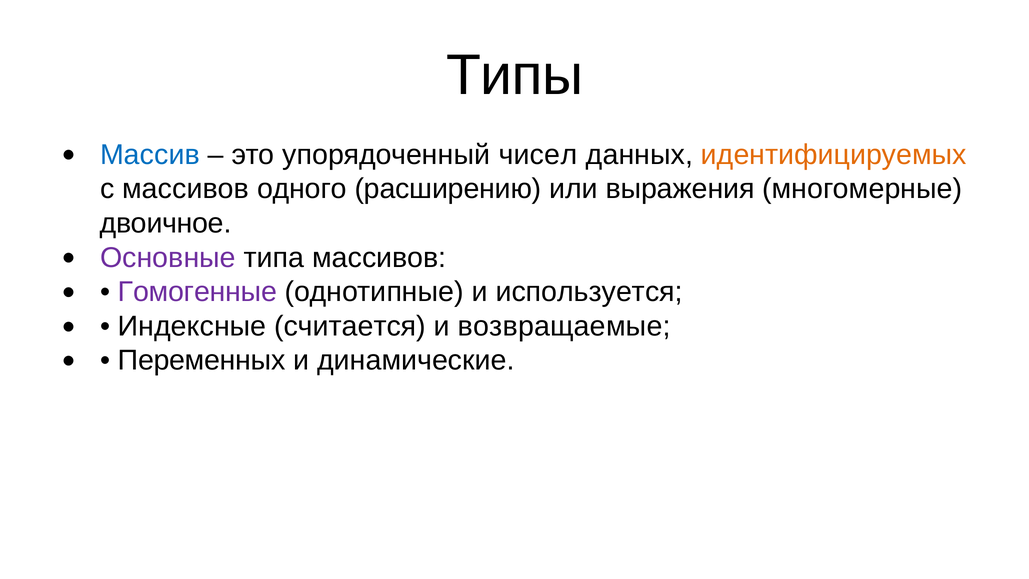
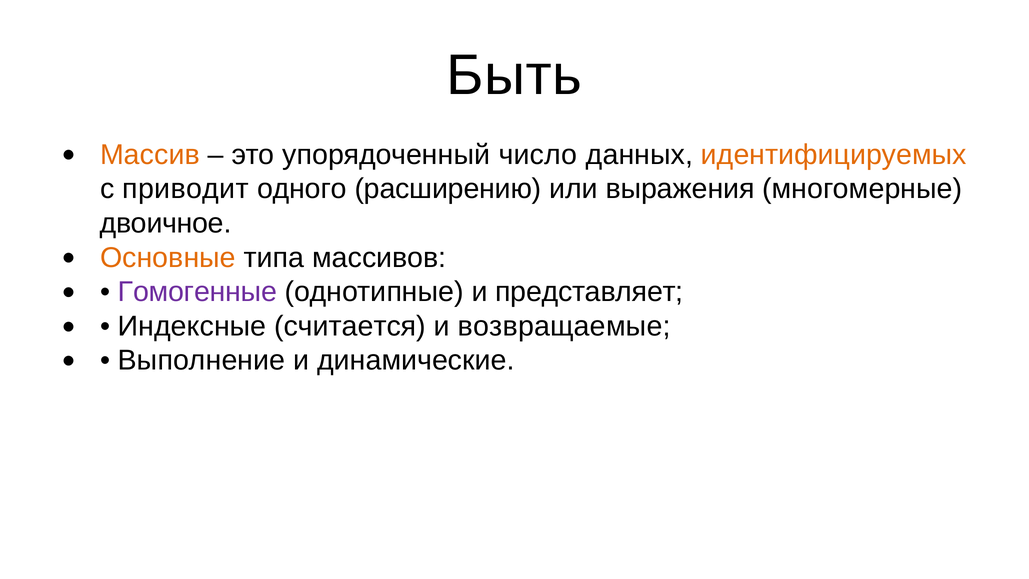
Типы: Типы -> Быть
Массив colour: blue -> orange
чисел: чисел -> число
с массивов: массивов -> приводит
Основные colour: purple -> orange
используется: используется -> представляет
Переменных: Переменных -> Выполнение
